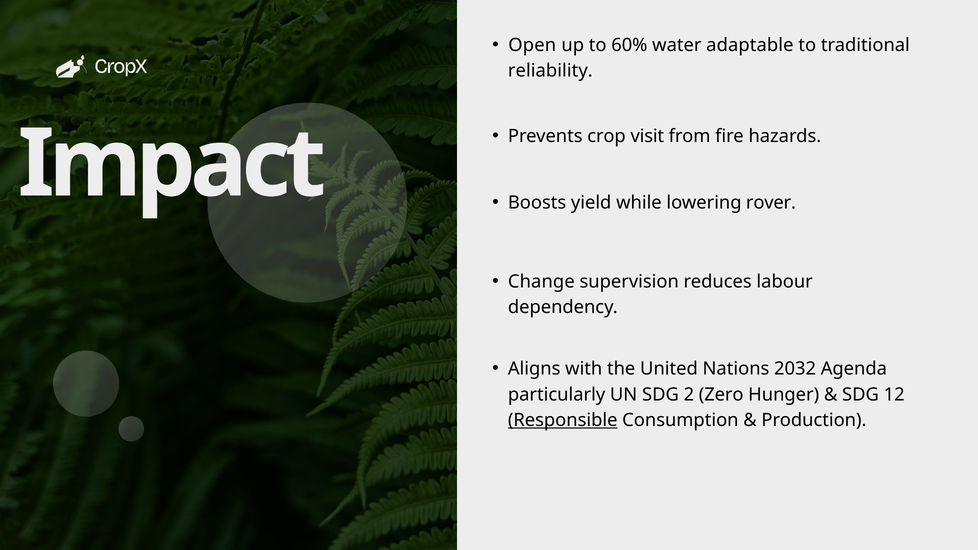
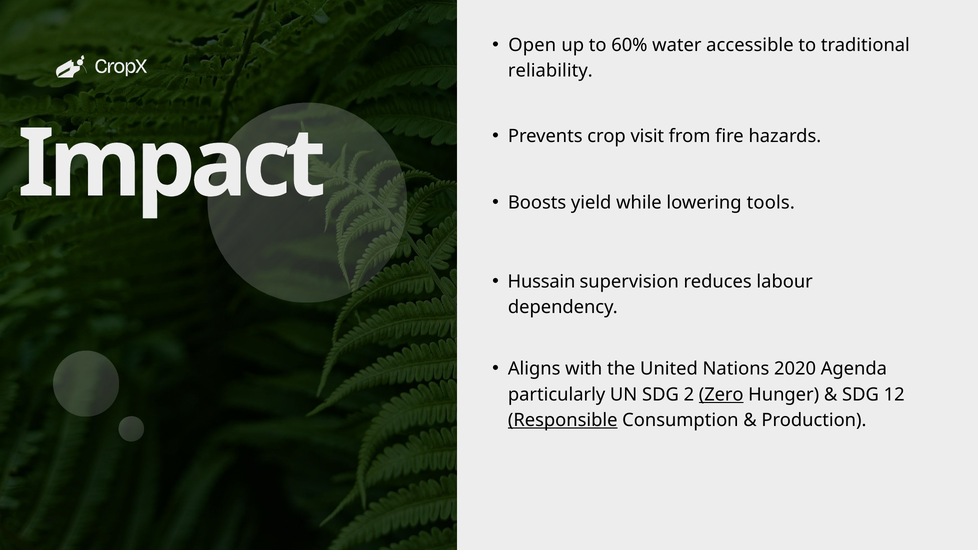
adaptable: adaptable -> accessible
rover: rover -> tools
Change: Change -> Hussain
2032: 2032 -> 2020
Zero underline: none -> present
